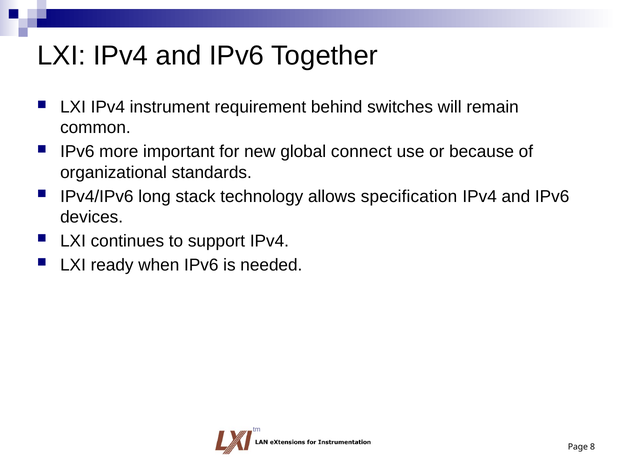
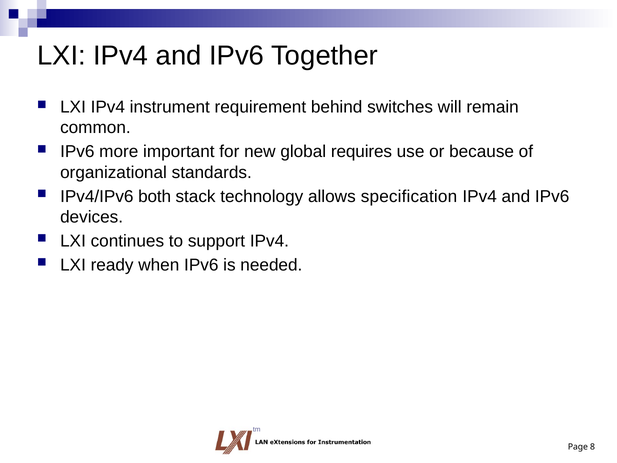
connect: connect -> requires
long: long -> both
